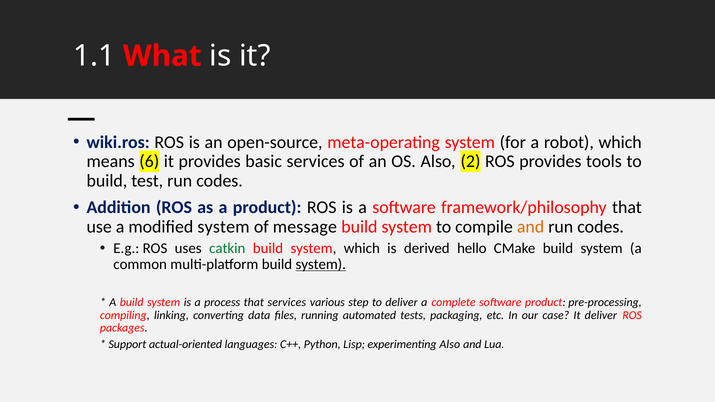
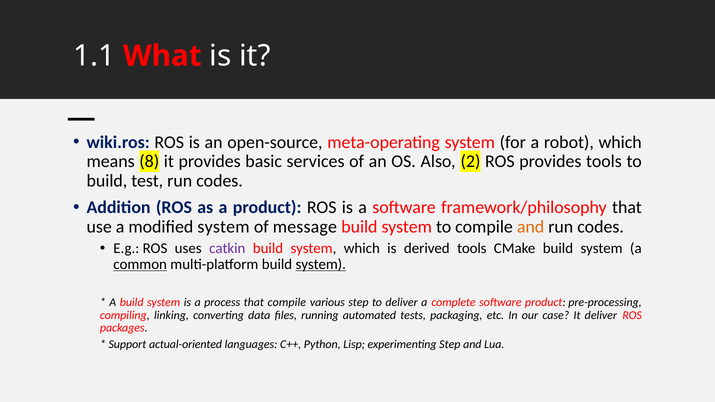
6: 6 -> 8
catkin colour: green -> purple
derived hello: hello -> tools
common underline: none -> present
that services: services -> compile
experimenting Also: Also -> Step
